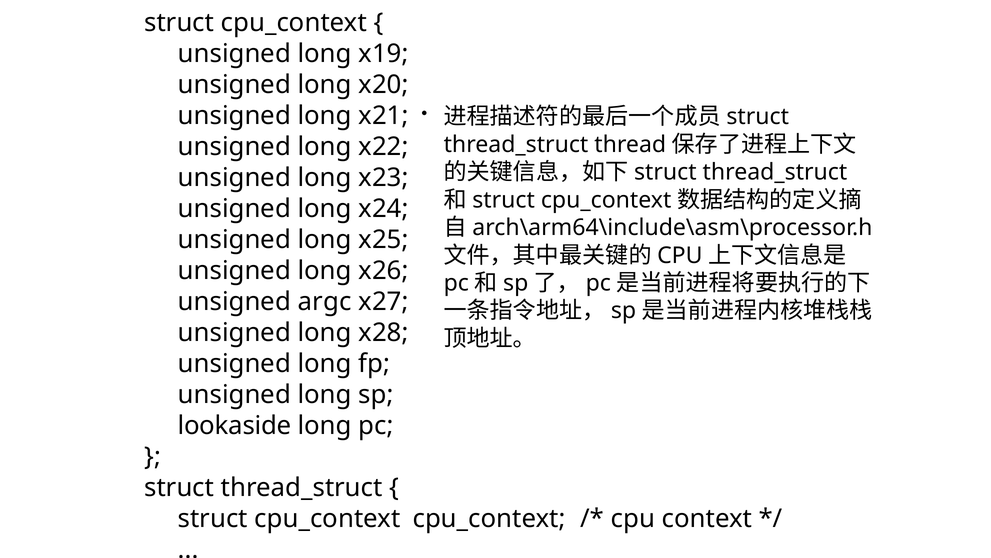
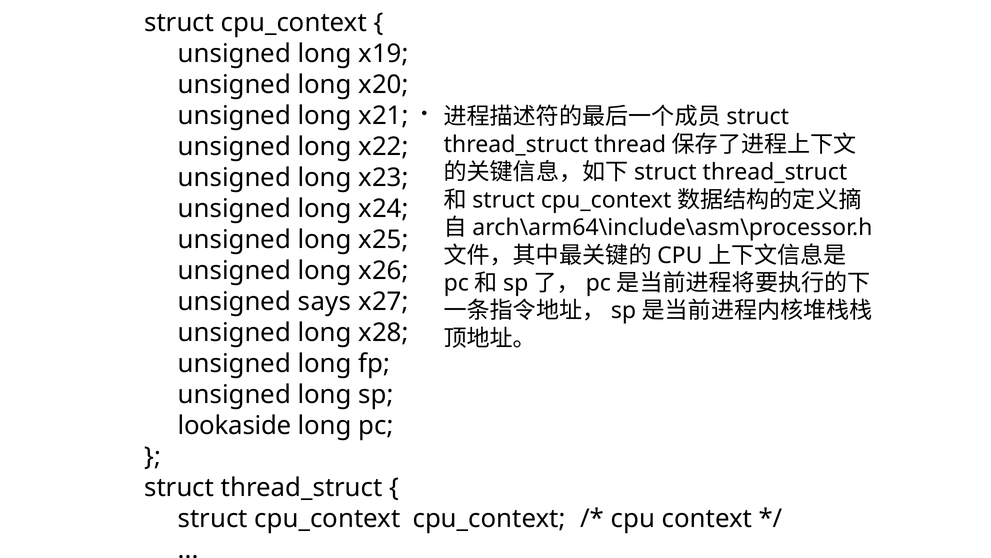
argc: argc -> says
